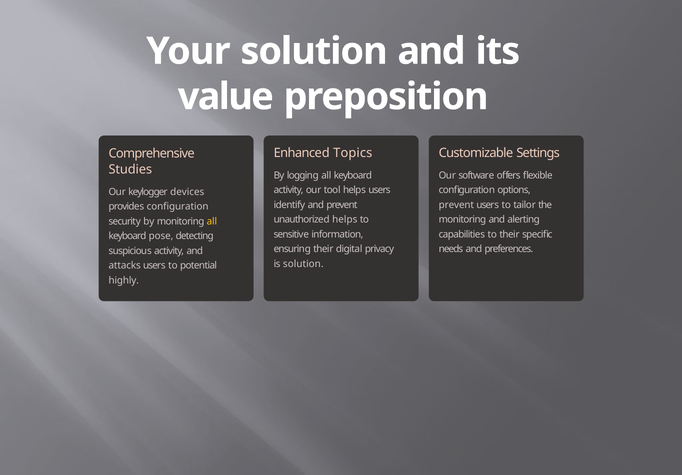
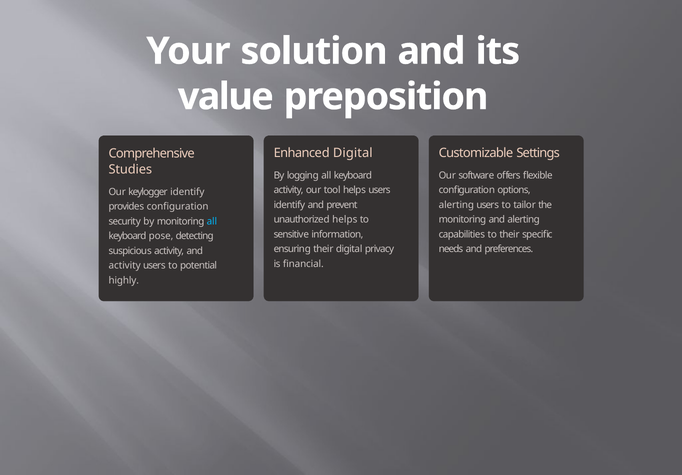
Enhanced Topics: Topics -> Digital
keylogger devices: devices -> identify
prevent at (456, 205): prevent -> alerting
all at (212, 221) colour: yellow -> light blue
is solution: solution -> financial
attacks at (125, 266): attacks -> activity
